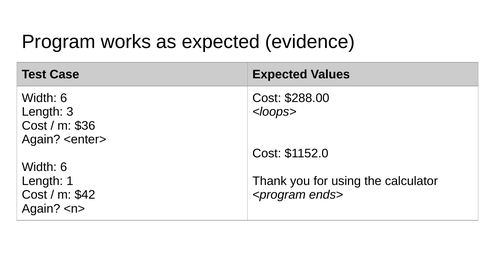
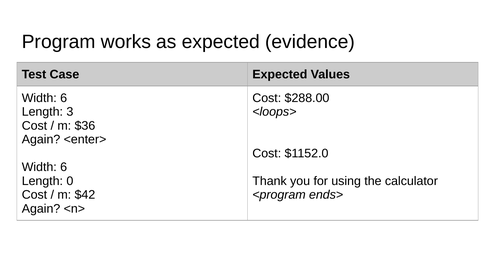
1: 1 -> 0
